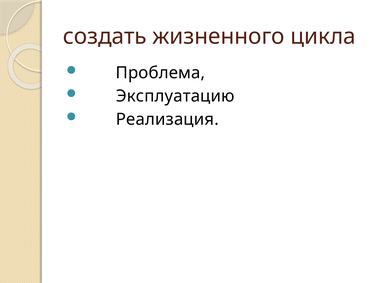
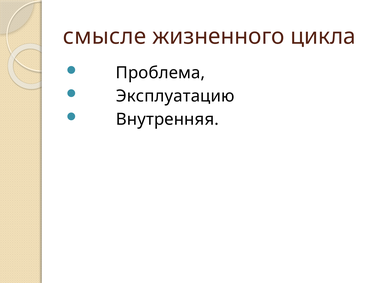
создать: создать -> смысле
Реализация: Реализация -> Внутренняя
